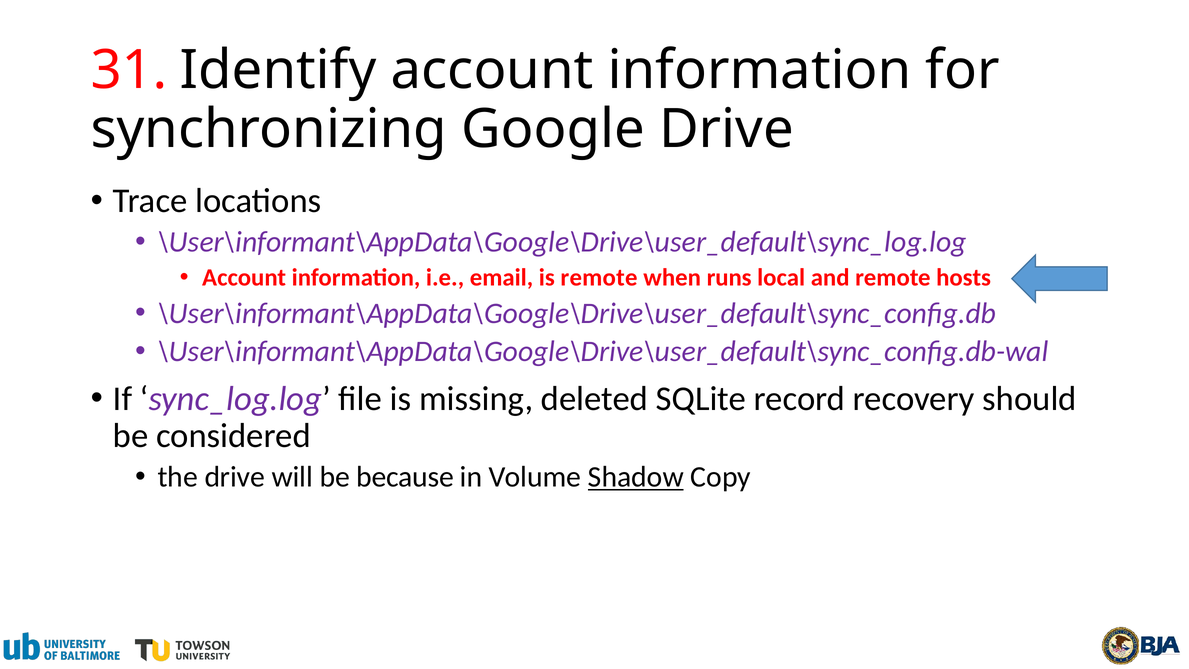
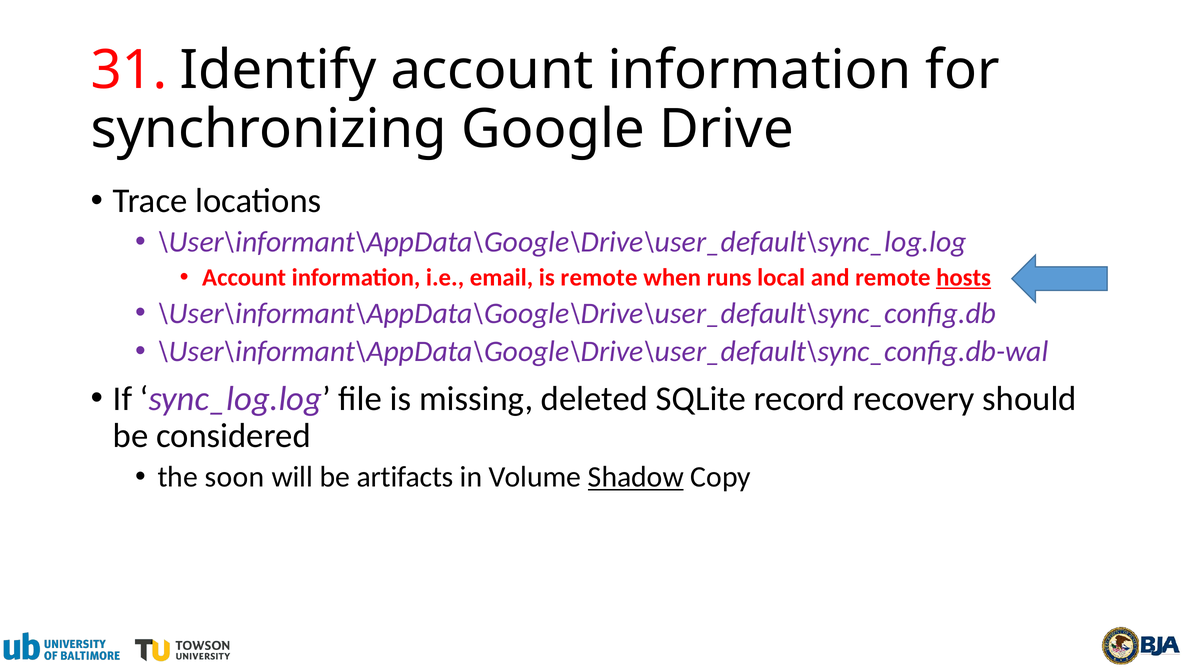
hosts underline: none -> present
the drive: drive -> soon
because: because -> artifacts
